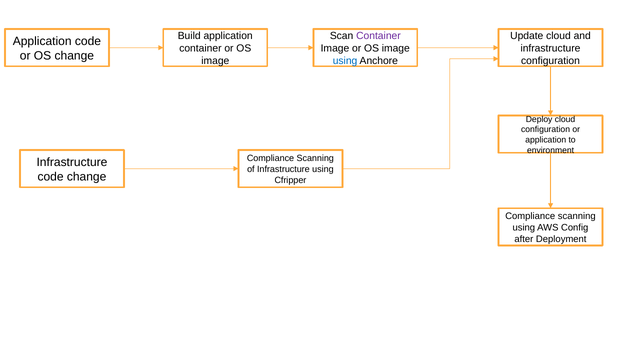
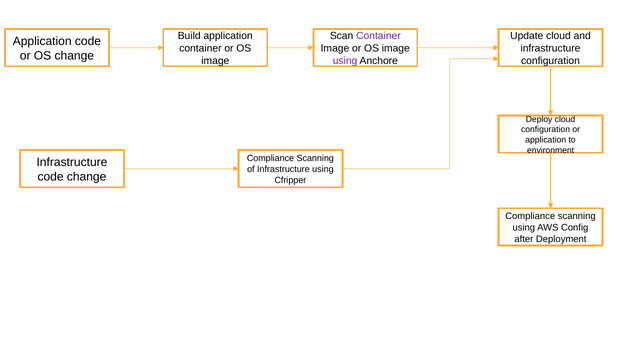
using at (345, 61) colour: blue -> purple
